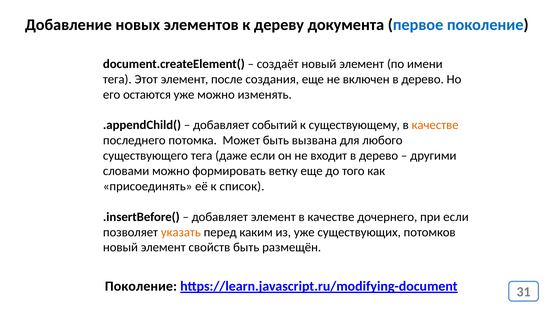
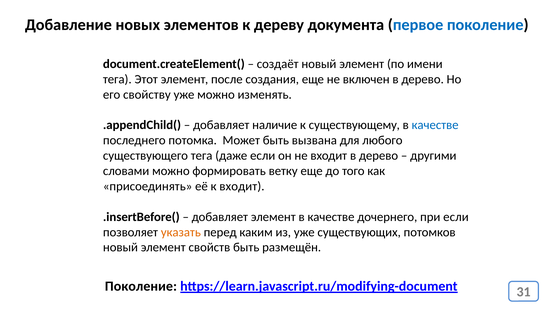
остаются: остаются -> свойству
событий: событий -> наличие
качестве at (435, 125) colour: orange -> blue
к список: список -> входит
